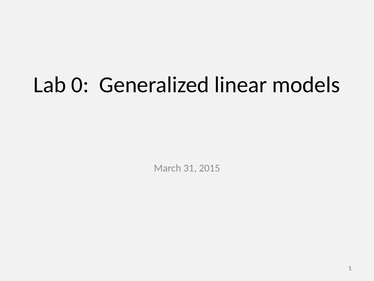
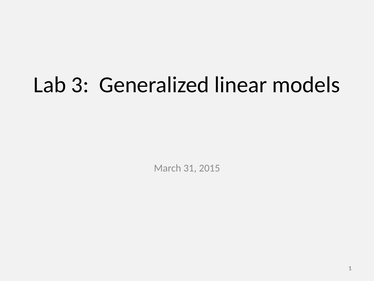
0: 0 -> 3
